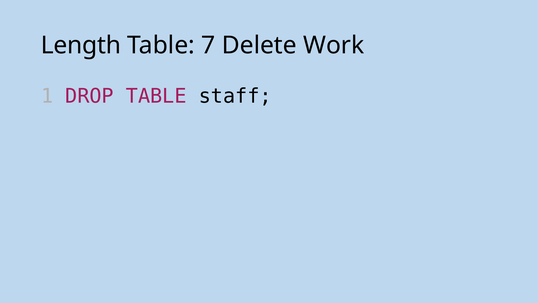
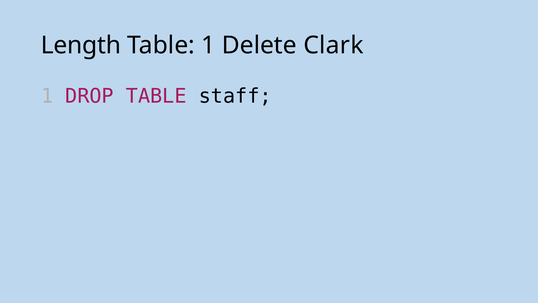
Table 7: 7 -> 1
Work: Work -> Clark
